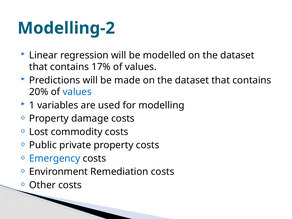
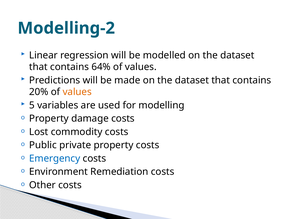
17%: 17% -> 64%
values at (77, 92) colour: blue -> orange
1: 1 -> 5
